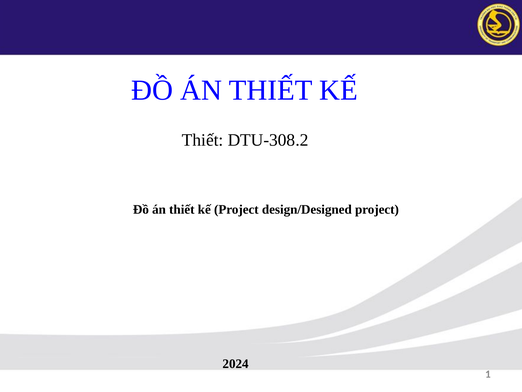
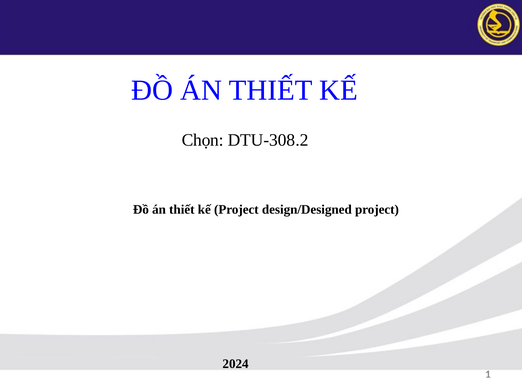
Thiết at (203, 140): Thiết -> Chọn
